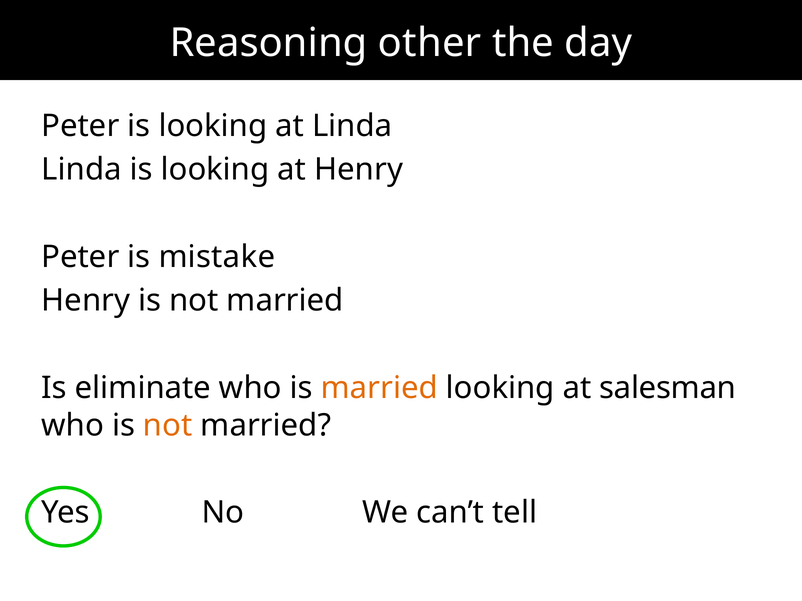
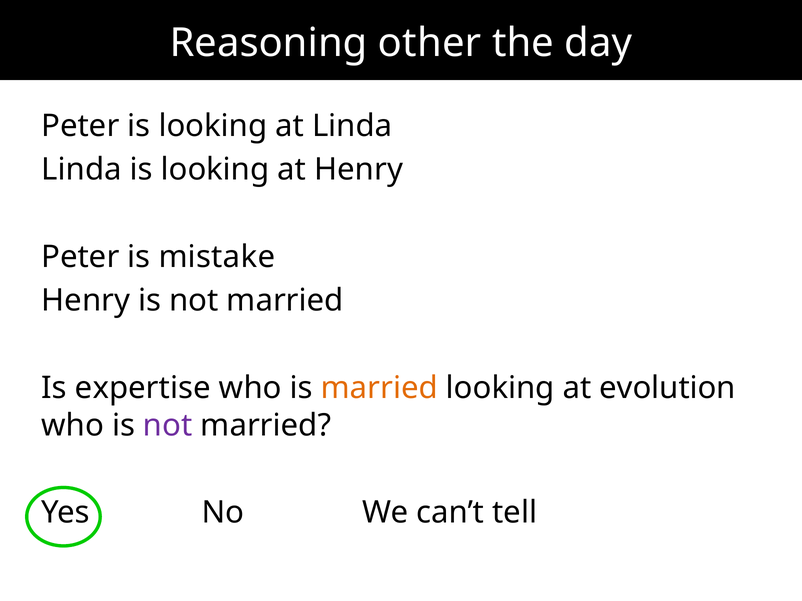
eliminate: eliminate -> expertise
salesman: salesman -> evolution
not at (168, 426) colour: orange -> purple
